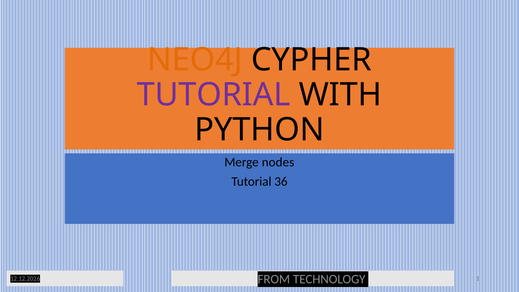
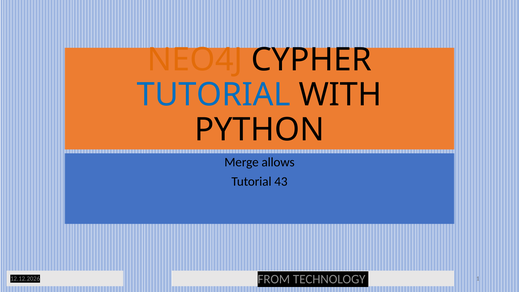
TUTORIAL at (214, 95) colour: purple -> blue
nodes: nodes -> allows
36: 36 -> 43
